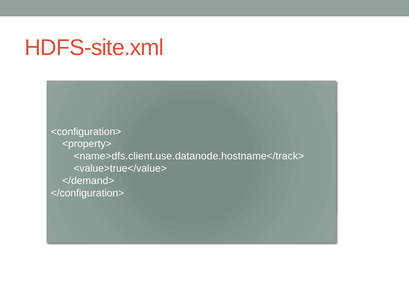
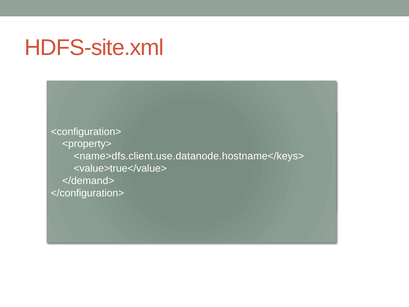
<name>dfs.client.use.datanode.hostname</track>: <name>dfs.client.use.datanode.hostname</track> -> <name>dfs.client.use.datanode.hostname</keys>
